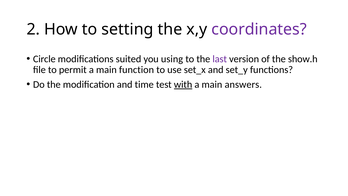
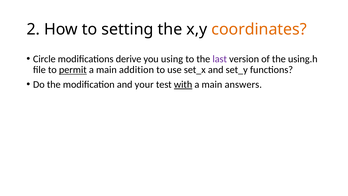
coordinates colour: purple -> orange
suited: suited -> derive
show.h: show.h -> using.h
permit underline: none -> present
function: function -> addition
time: time -> your
